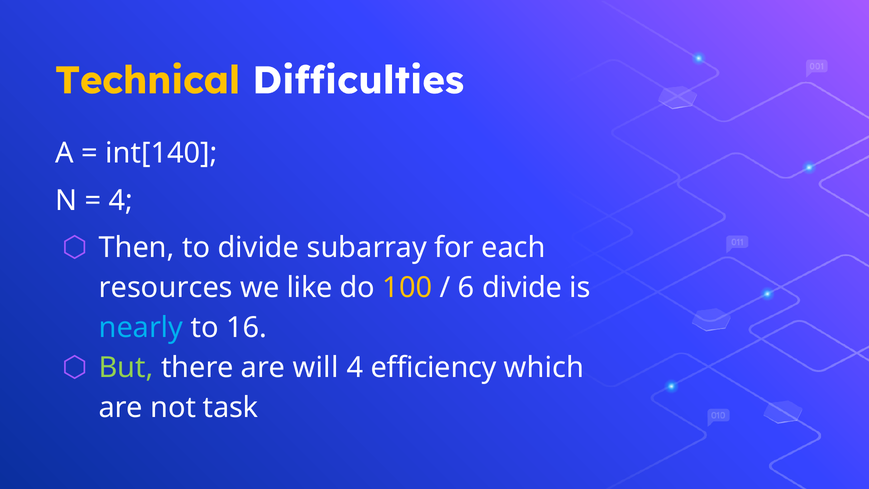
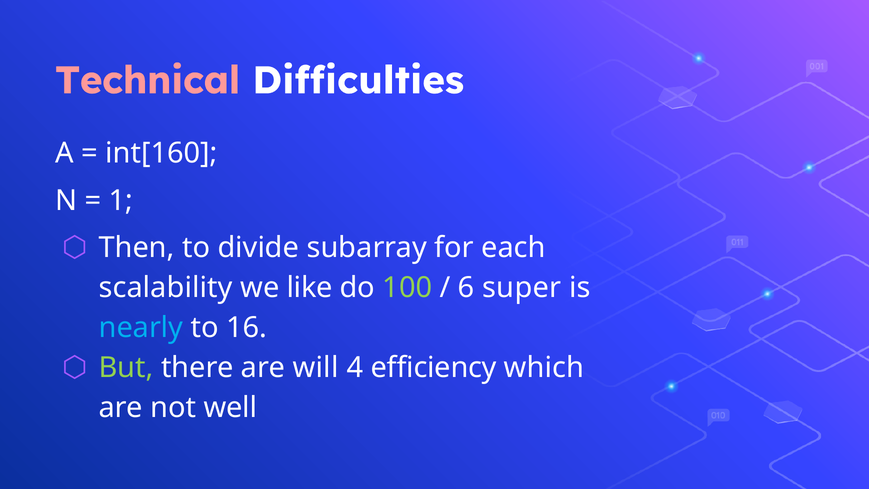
Technical colour: yellow -> pink
int[140: int[140 -> int[160
4 at (121, 200): 4 -> 1
resources: resources -> scalability
100 colour: yellow -> light green
6 divide: divide -> super
task: task -> well
